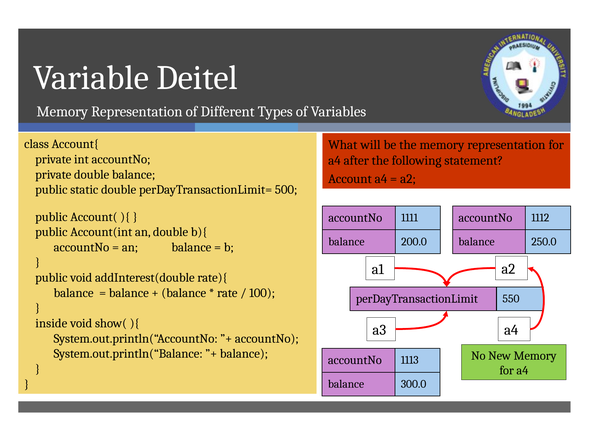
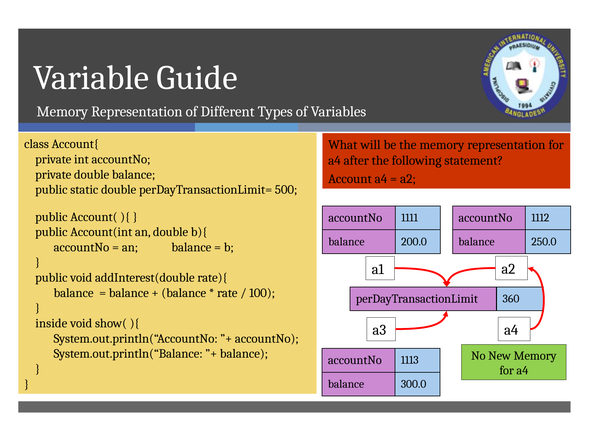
Deitel: Deitel -> Guide
550: 550 -> 360
